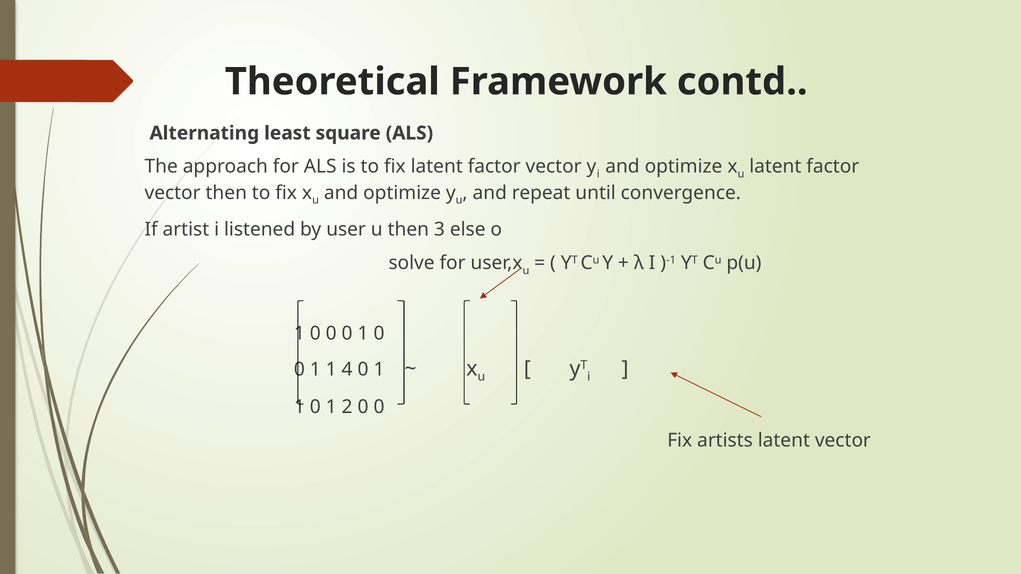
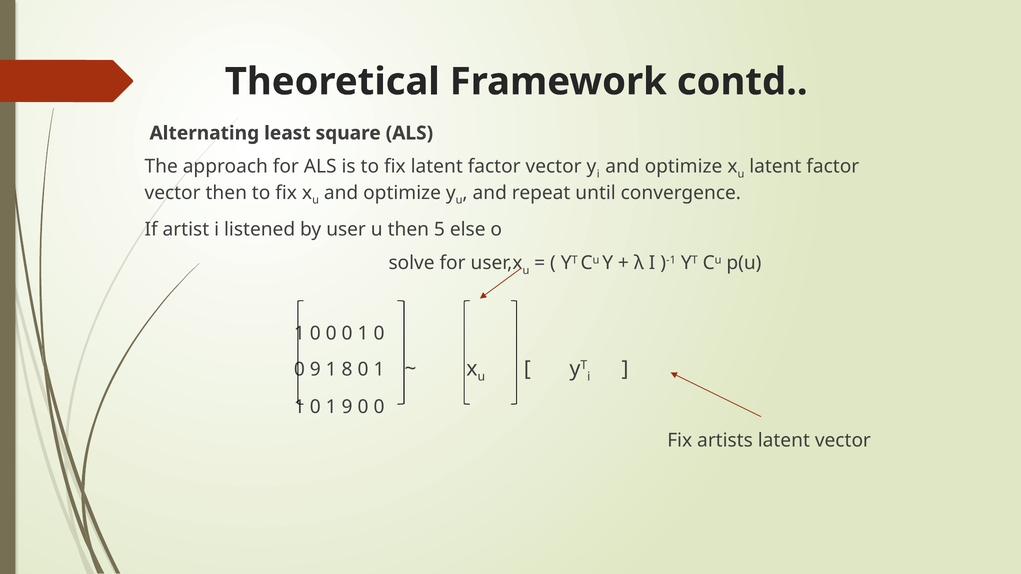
3: 3 -> 5
1 at (315, 369): 1 -> 9
4: 4 -> 8
1 2: 2 -> 9
